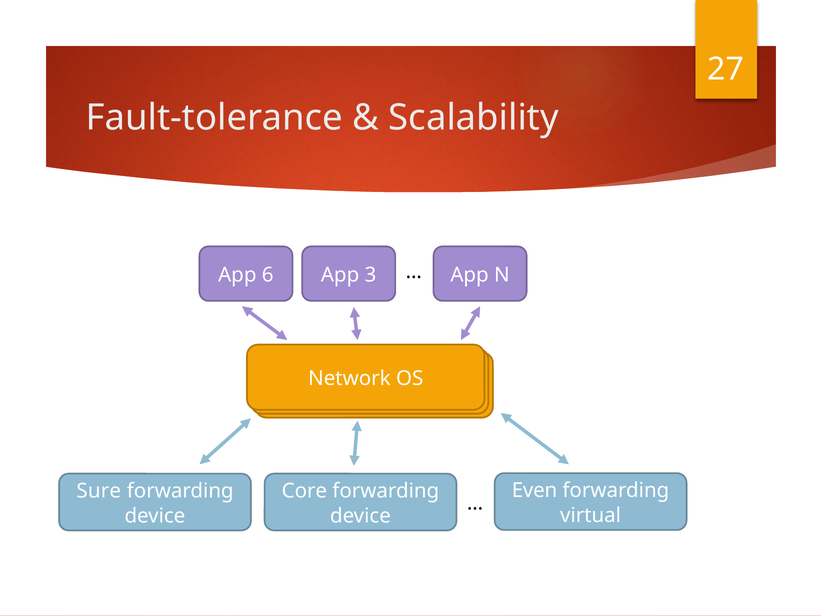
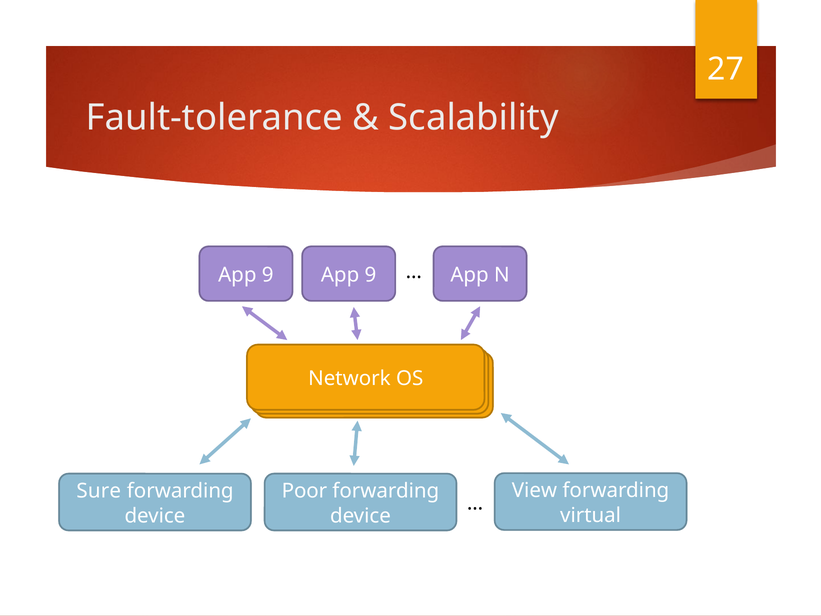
6 at (268, 275): 6 -> 9
3 at (370, 275): 3 -> 9
Even: Even -> View
Core: Core -> Poor
